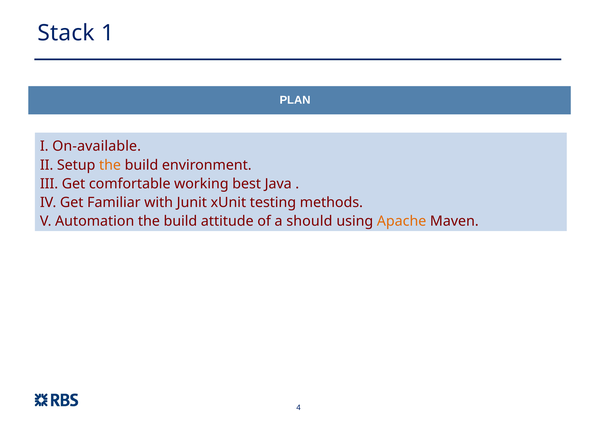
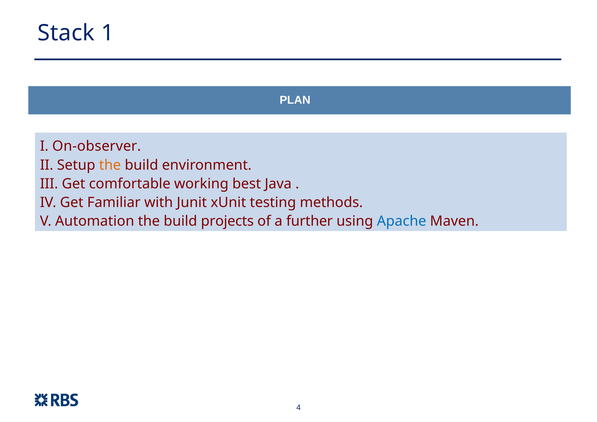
On-available: On-available -> On-observer
attitude: attitude -> projects
should: should -> further
Apache colour: orange -> blue
